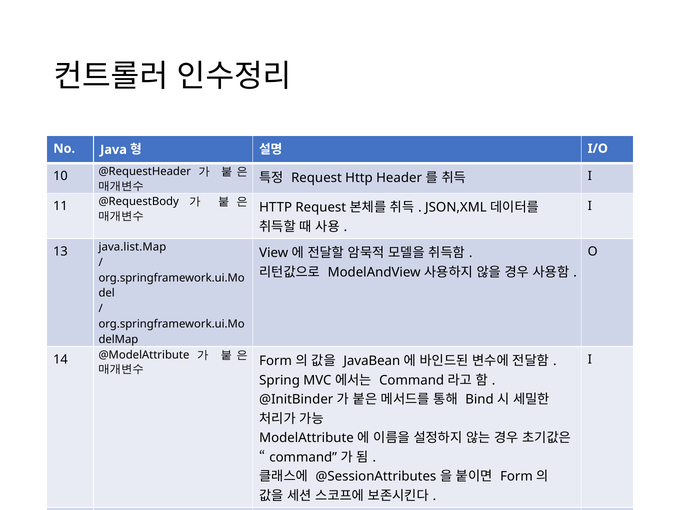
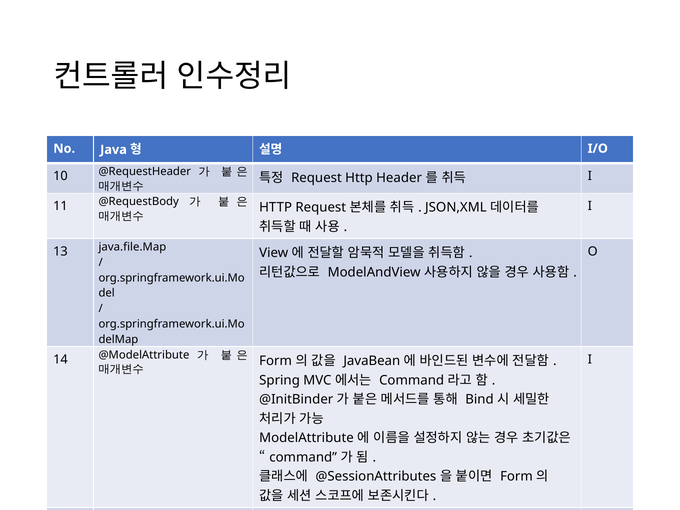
java.list.Map: java.list.Map -> java.file.Map
